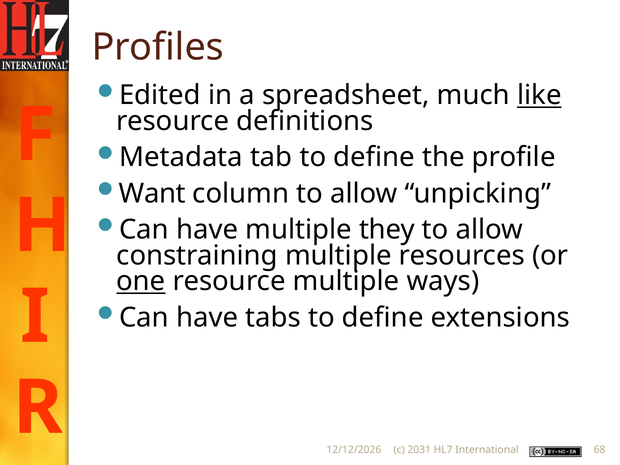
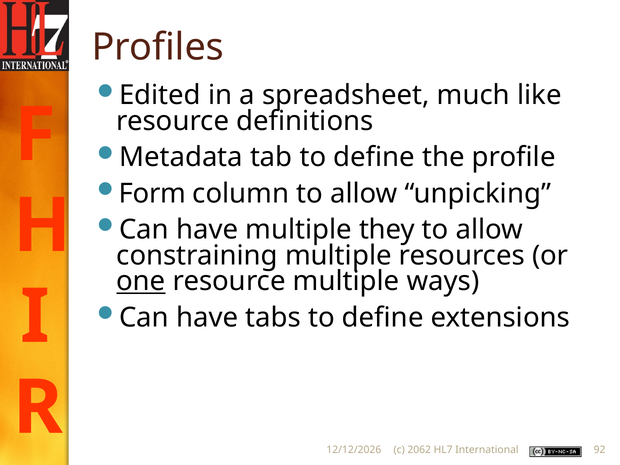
like underline: present -> none
Want: Want -> Form
2031: 2031 -> 2062
68: 68 -> 92
